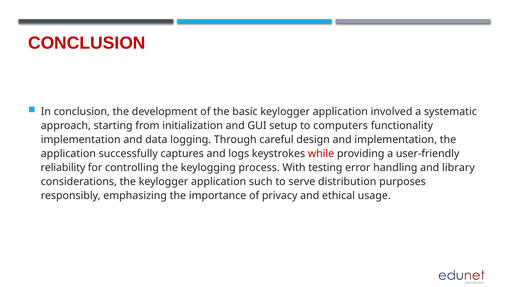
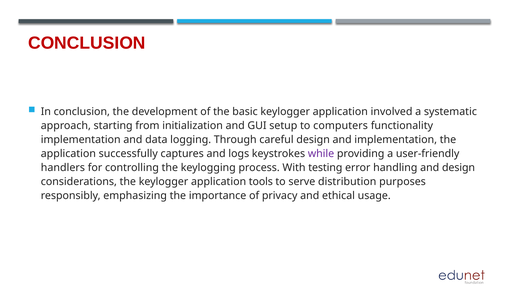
while colour: red -> purple
reliability: reliability -> handlers
and library: library -> design
such: such -> tools
